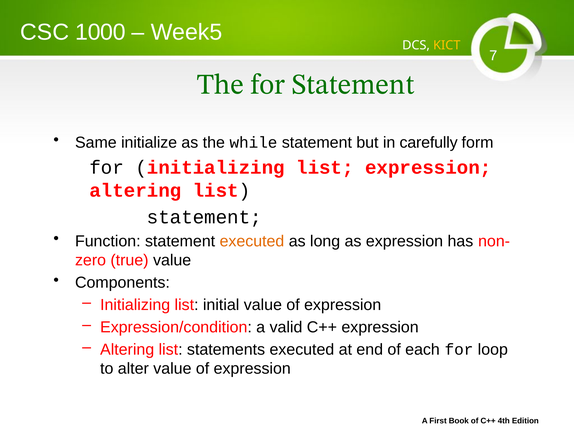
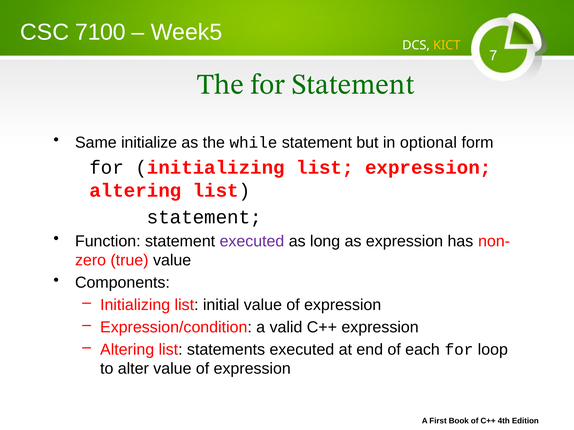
1000: 1000 -> 7100
carefully: carefully -> optional
executed at (252, 242) colour: orange -> purple
